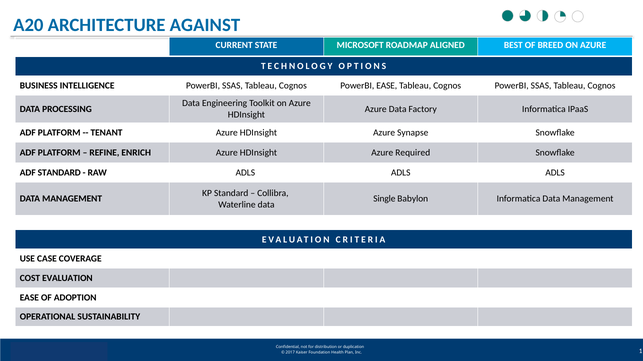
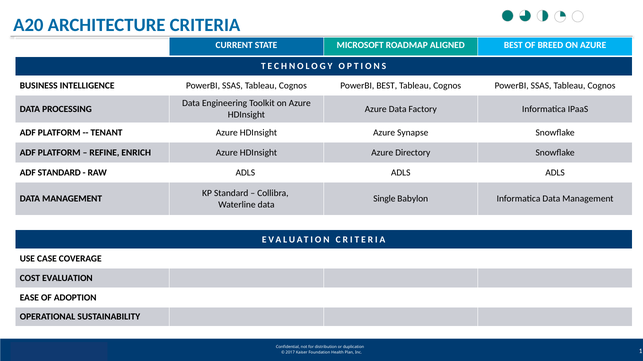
ARCHITECTURE AGAINST: AGAINST -> CRITERIA
PowerBI EASE: EASE -> BEST
Required: Required -> Directory
